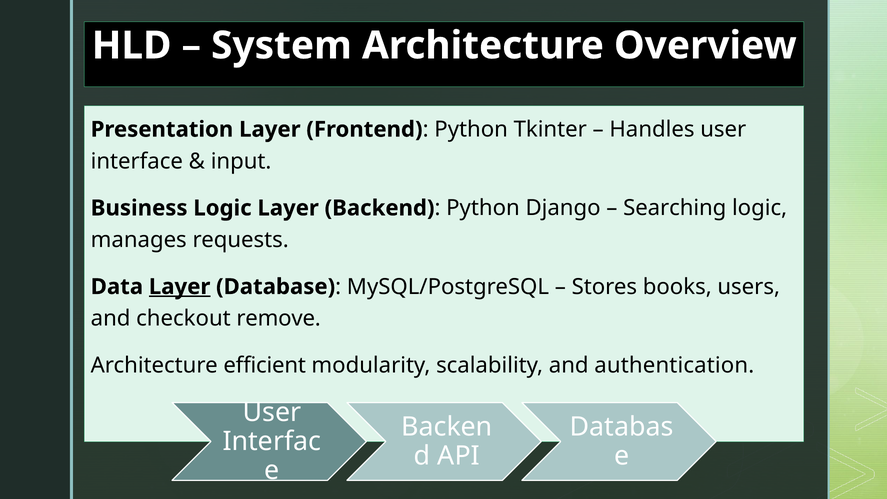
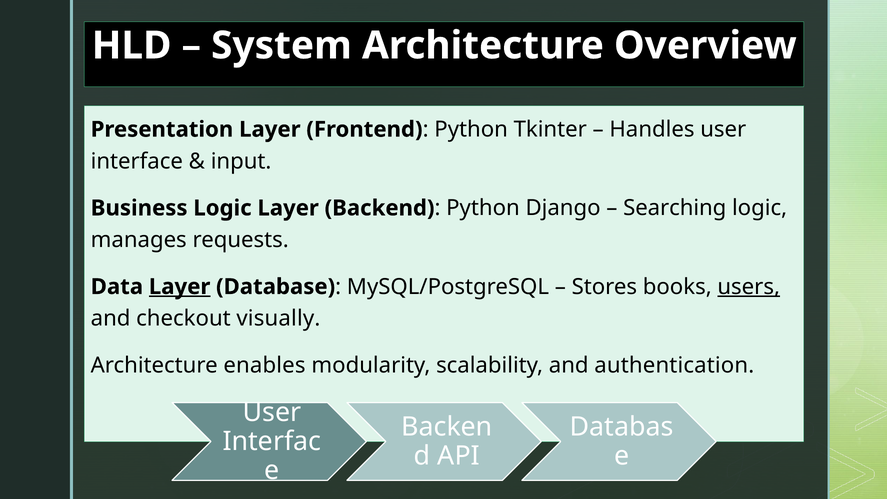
users underline: none -> present
remove: remove -> visually
efficient: efficient -> enables
